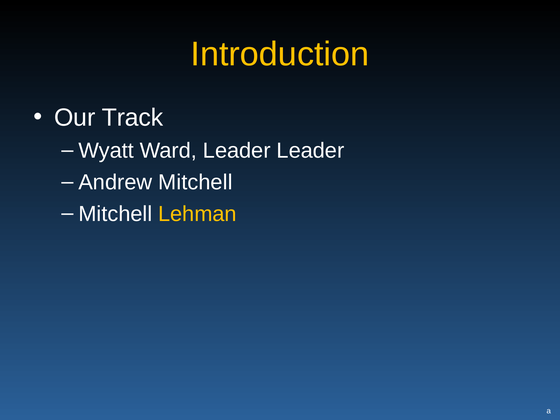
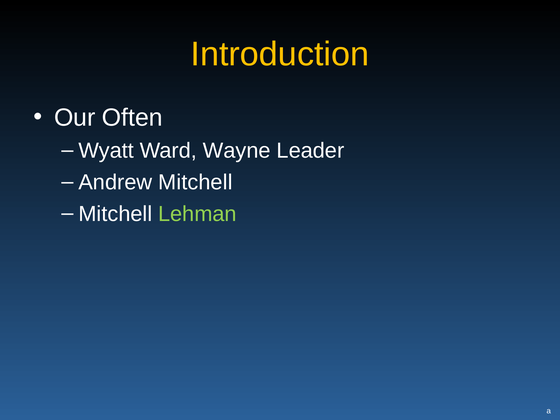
Track: Track -> Often
Ward Leader: Leader -> Wayne
Lehman colour: yellow -> light green
